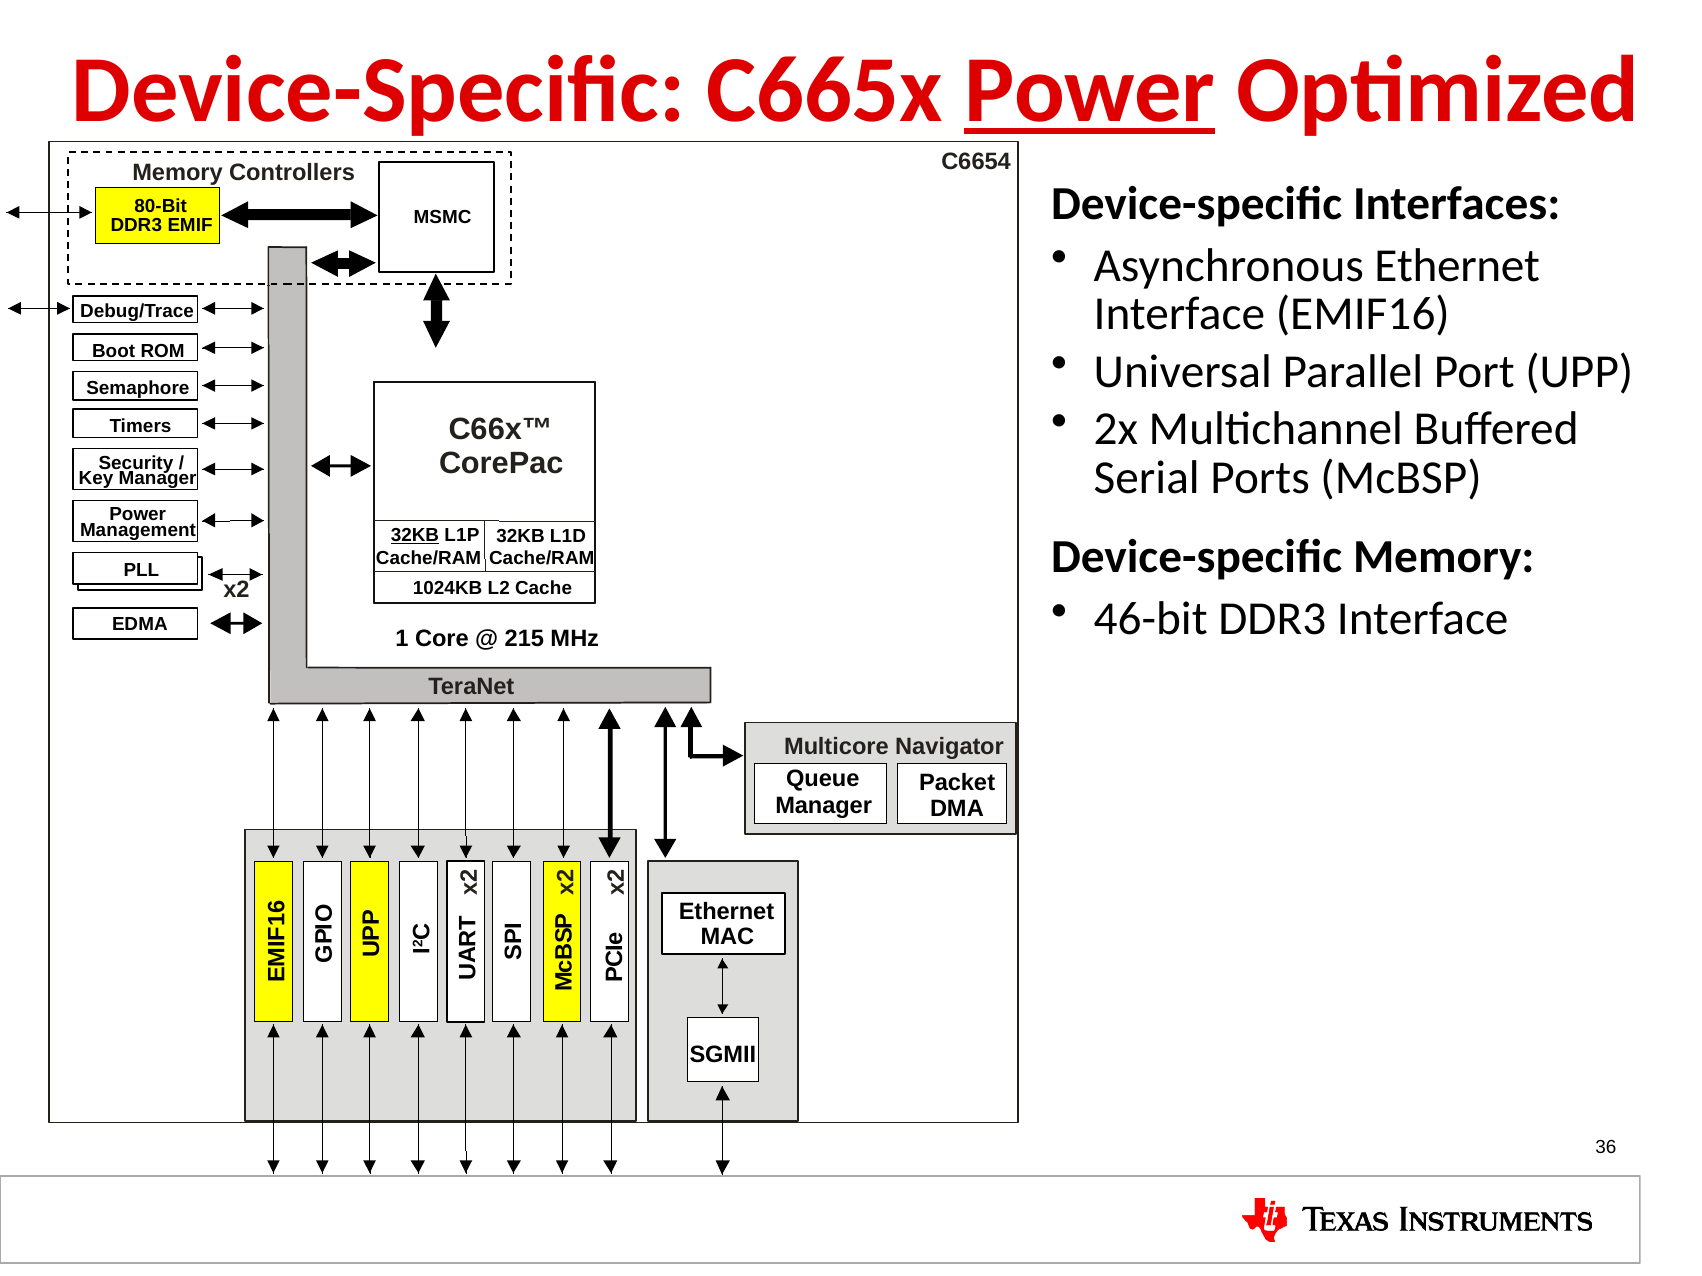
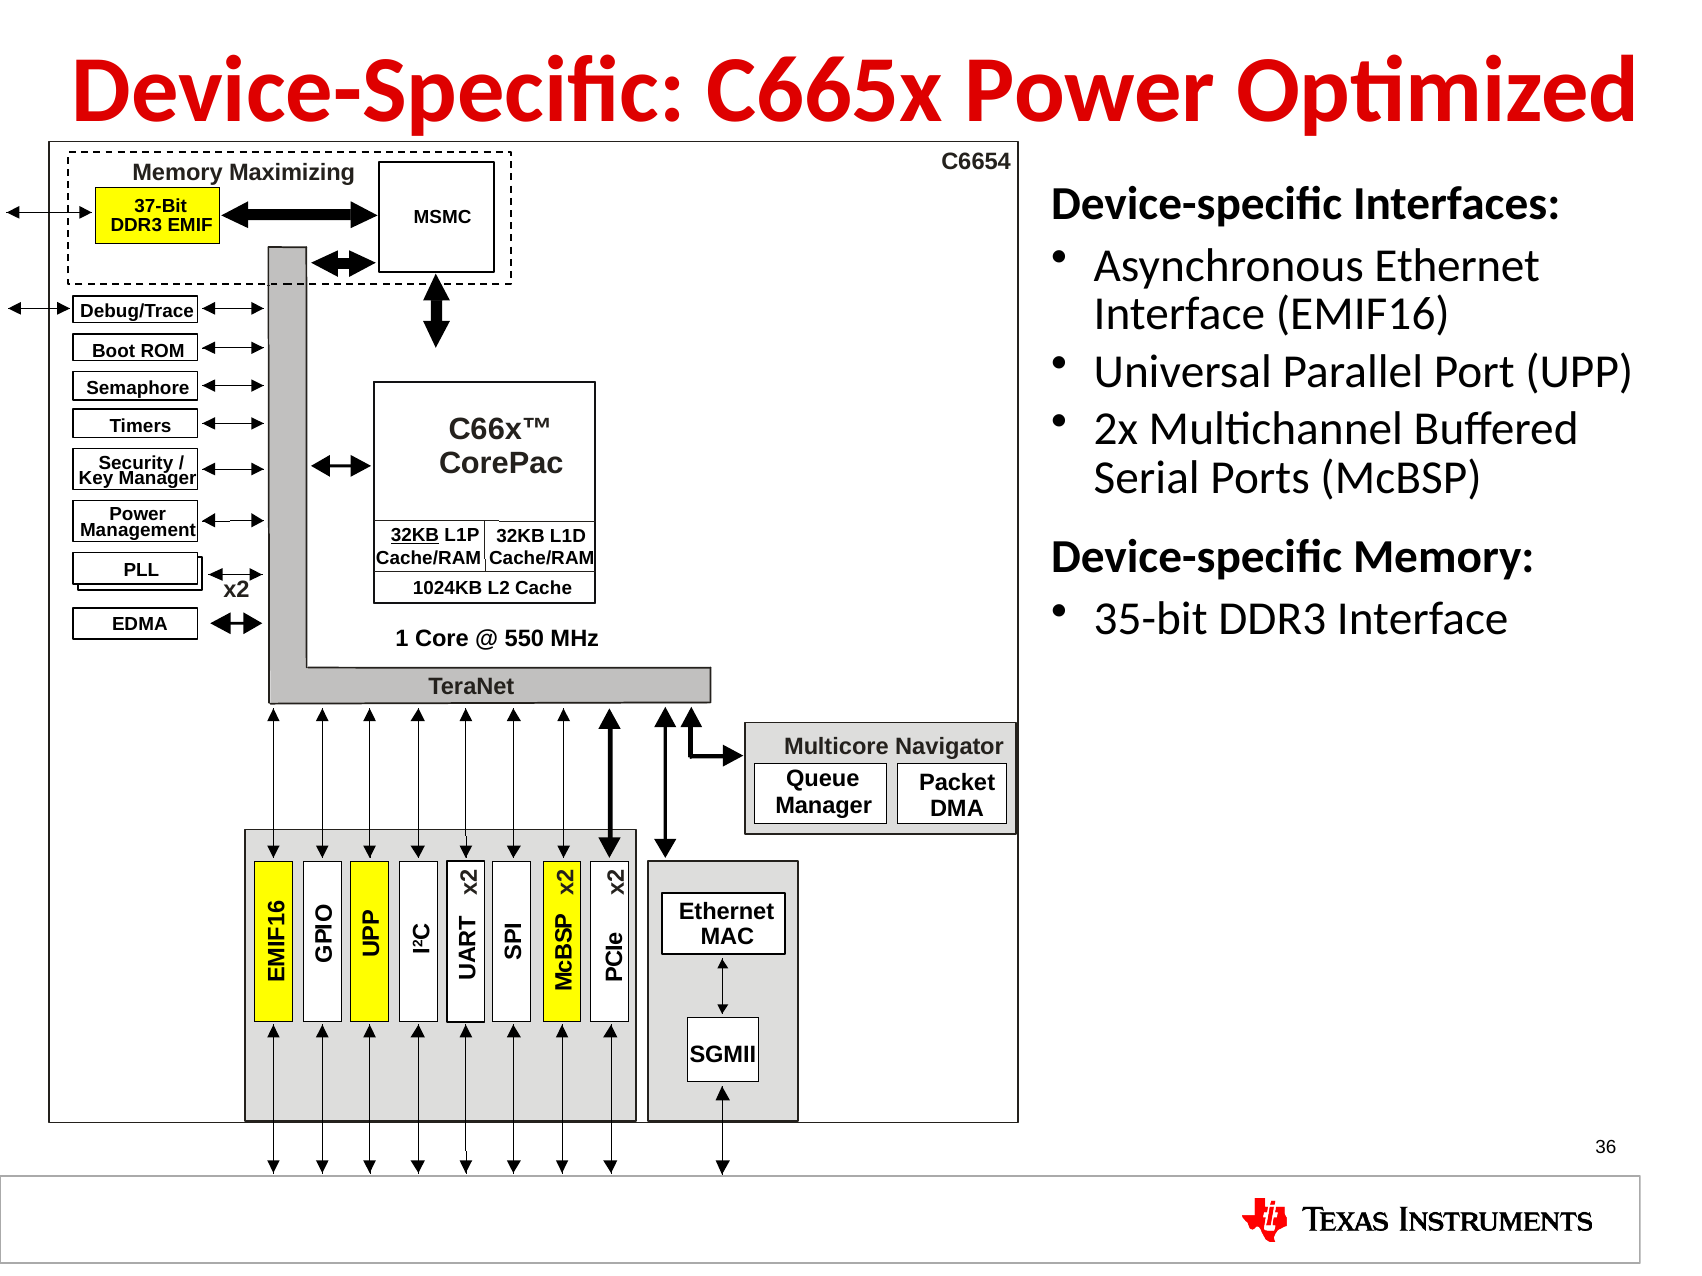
Power at (1090, 91) underline: present -> none
Controllers: Controllers -> Maximizing
80-Bit: 80-Bit -> 37-Bit
46-bit: 46-bit -> 35-bit
215: 215 -> 550
